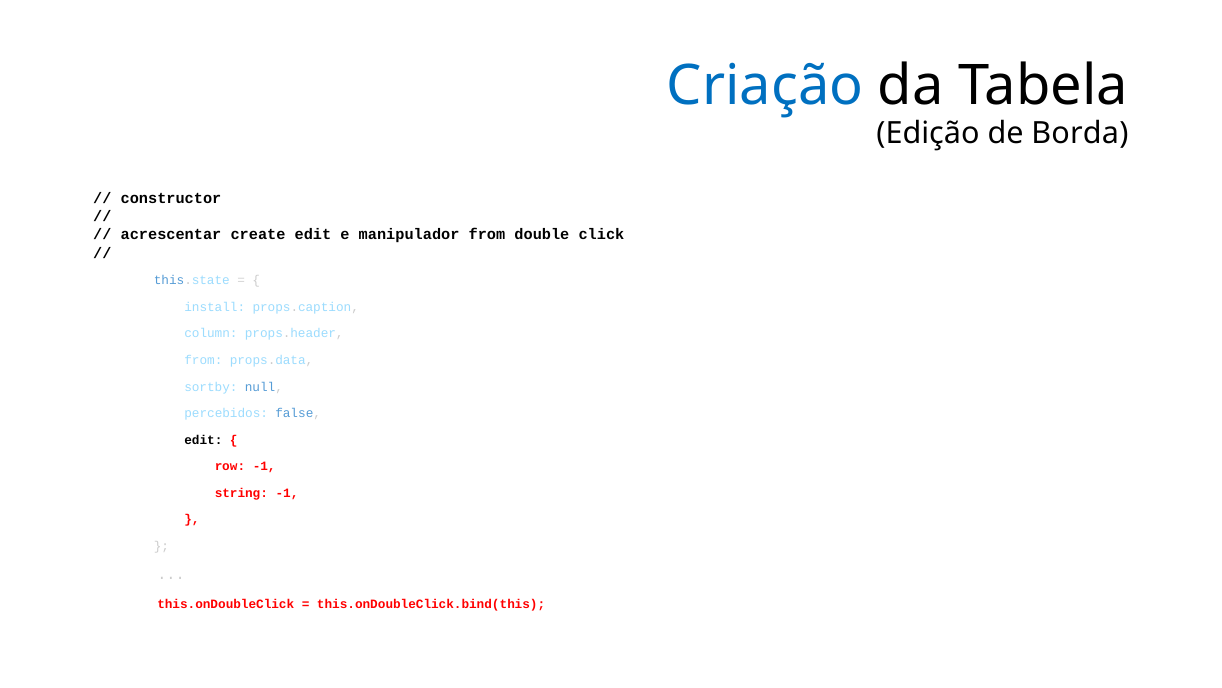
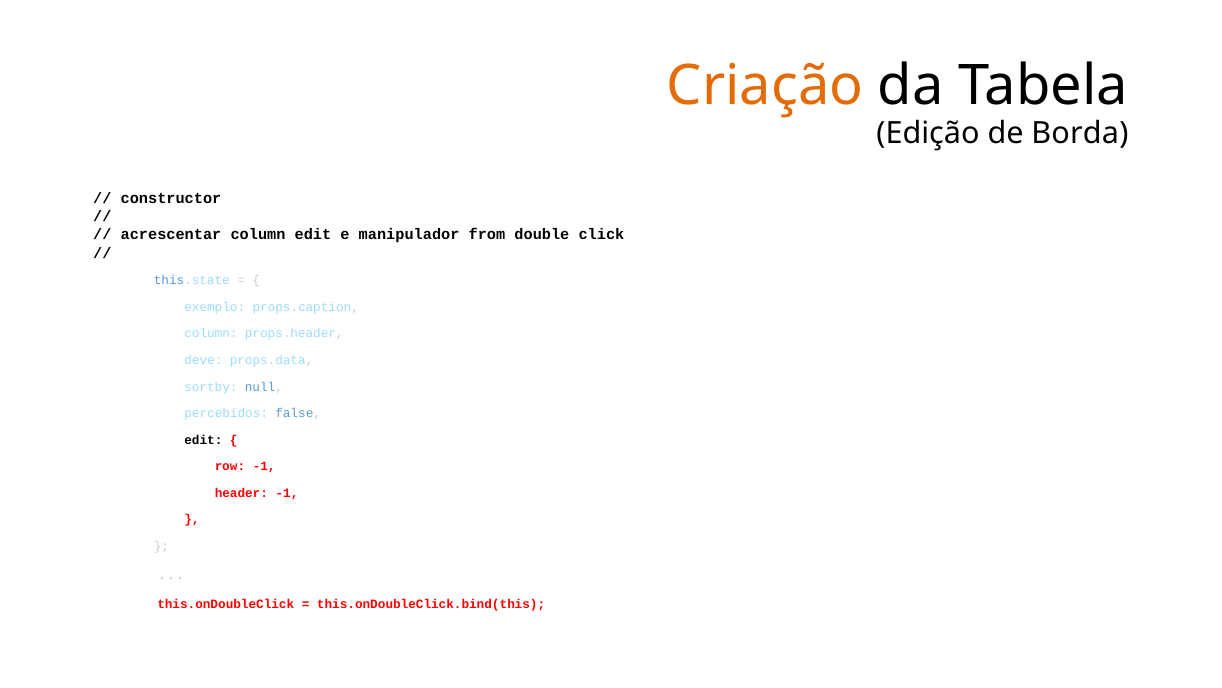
Criação colour: blue -> orange
acrescentar create: create -> column
install: install -> exemplo
from at (203, 360): from -> deve
string: string -> header
